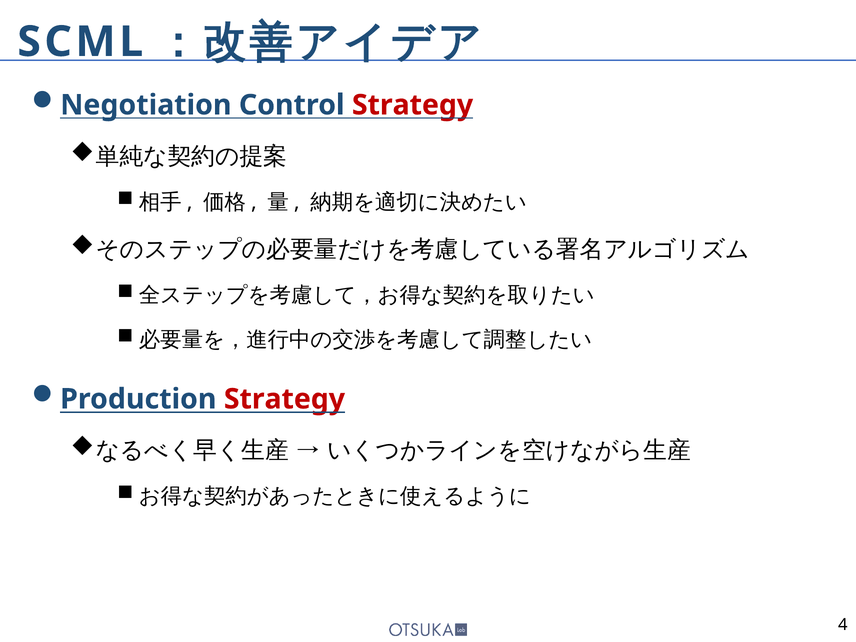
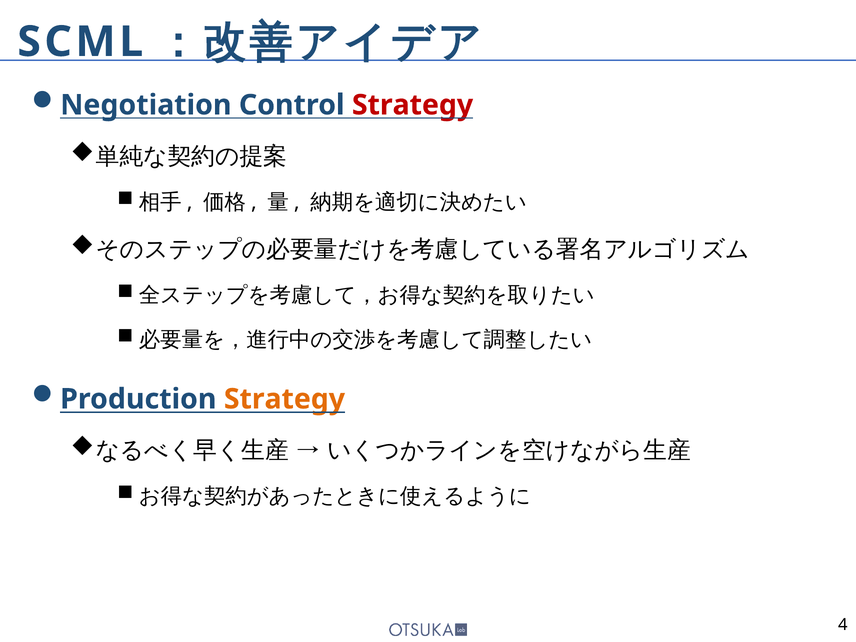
Strategy at (284, 399) colour: red -> orange
